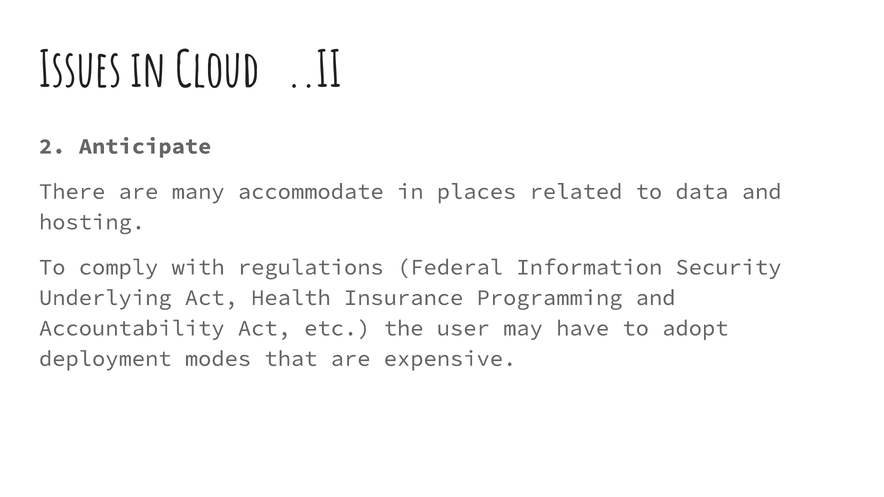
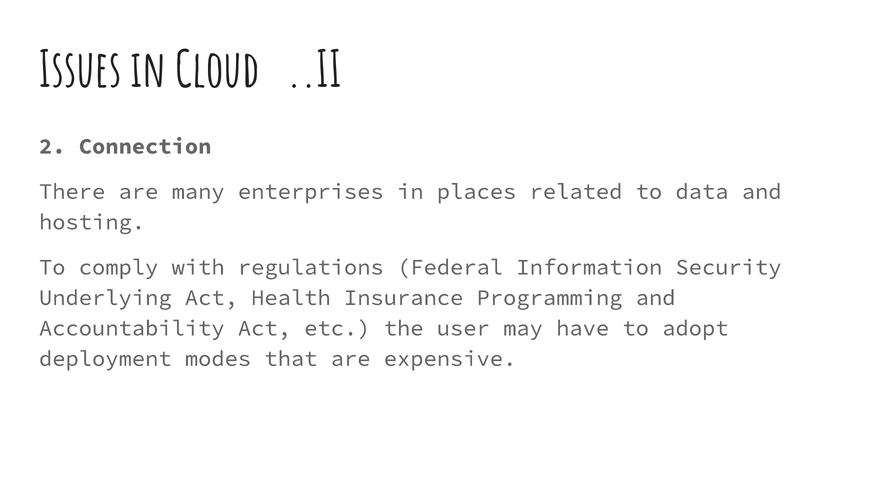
Anticipate: Anticipate -> Connection
accommodate: accommodate -> enterprises
